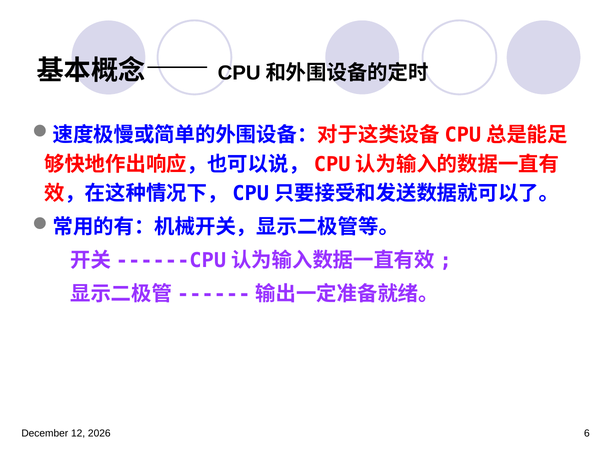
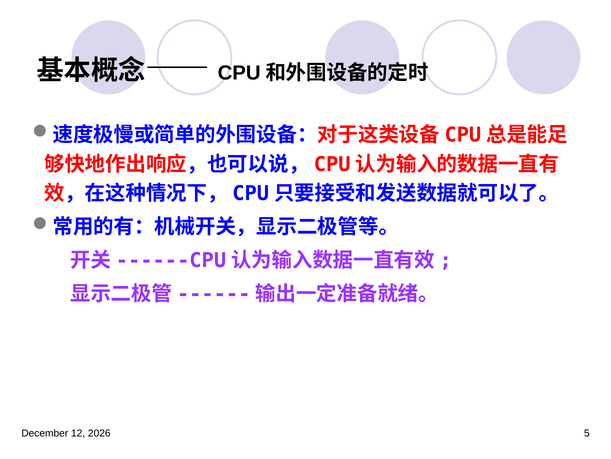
6: 6 -> 5
